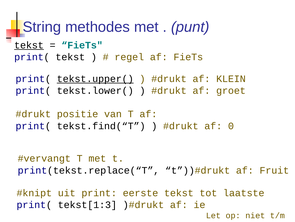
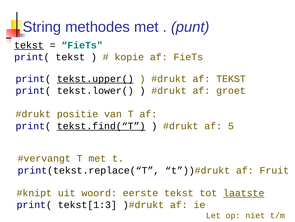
regel: regel -> kopie
af KLEIN: KLEIN -> TEKST
tekst.find(“T underline: none -> present
0: 0 -> 5
print: print -> woord
laatste underline: none -> present
